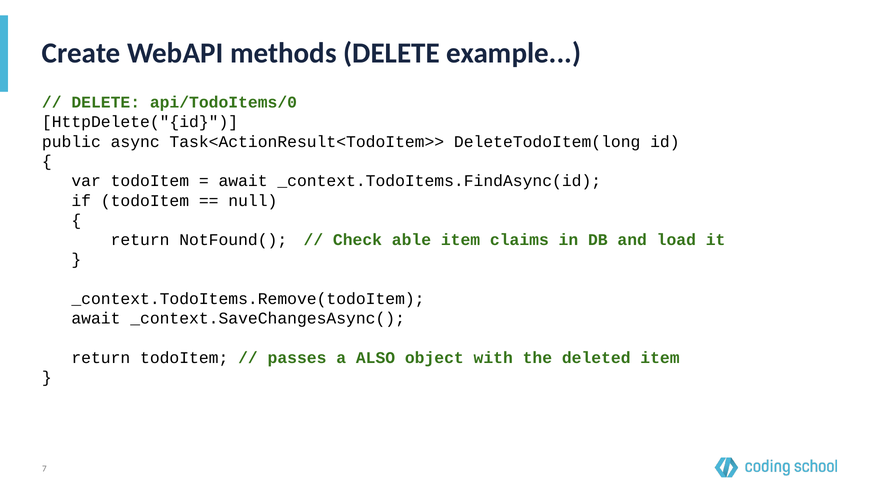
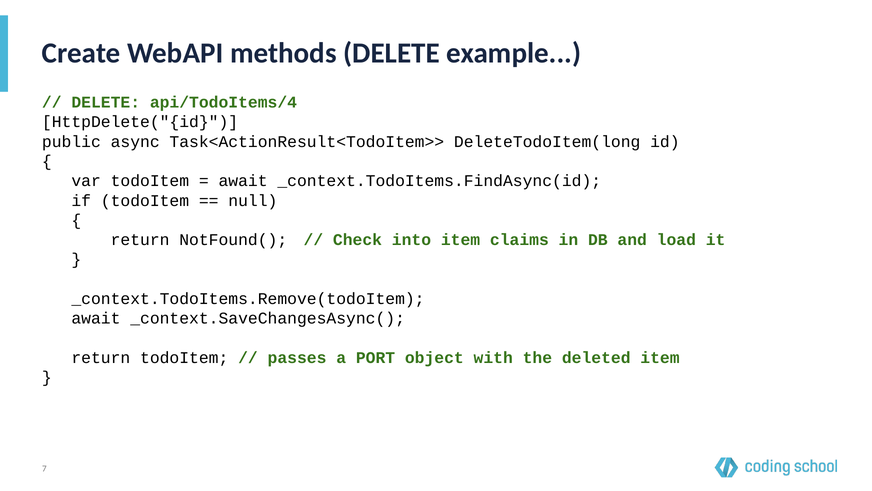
api/TodoItems/0: api/TodoItems/0 -> api/TodoItems/4
able: able -> into
ALSO: ALSO -> PORT
